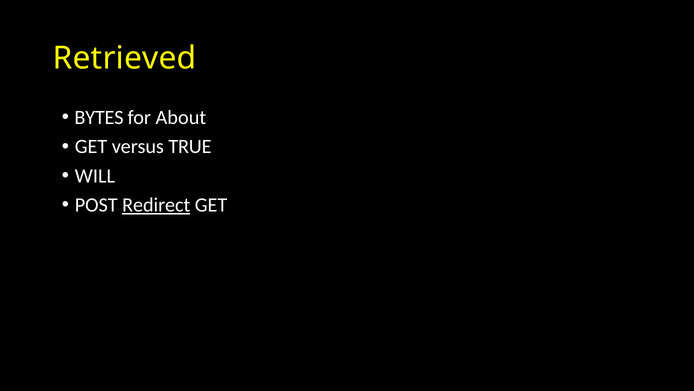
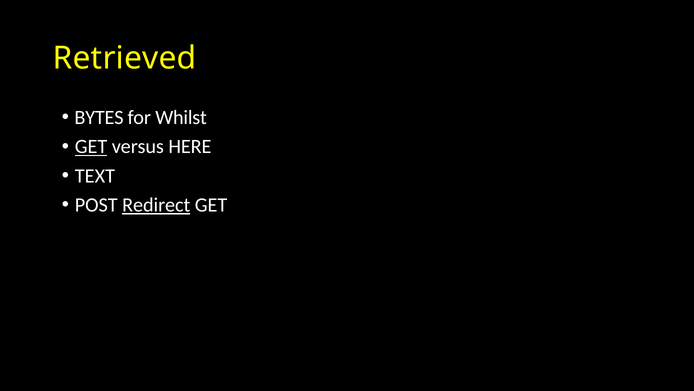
About: About -> Whilst
GET at (91, 146) underline: none -> present
TRUE: TRUE -> HERE
WILL: WILL -> TEXT
